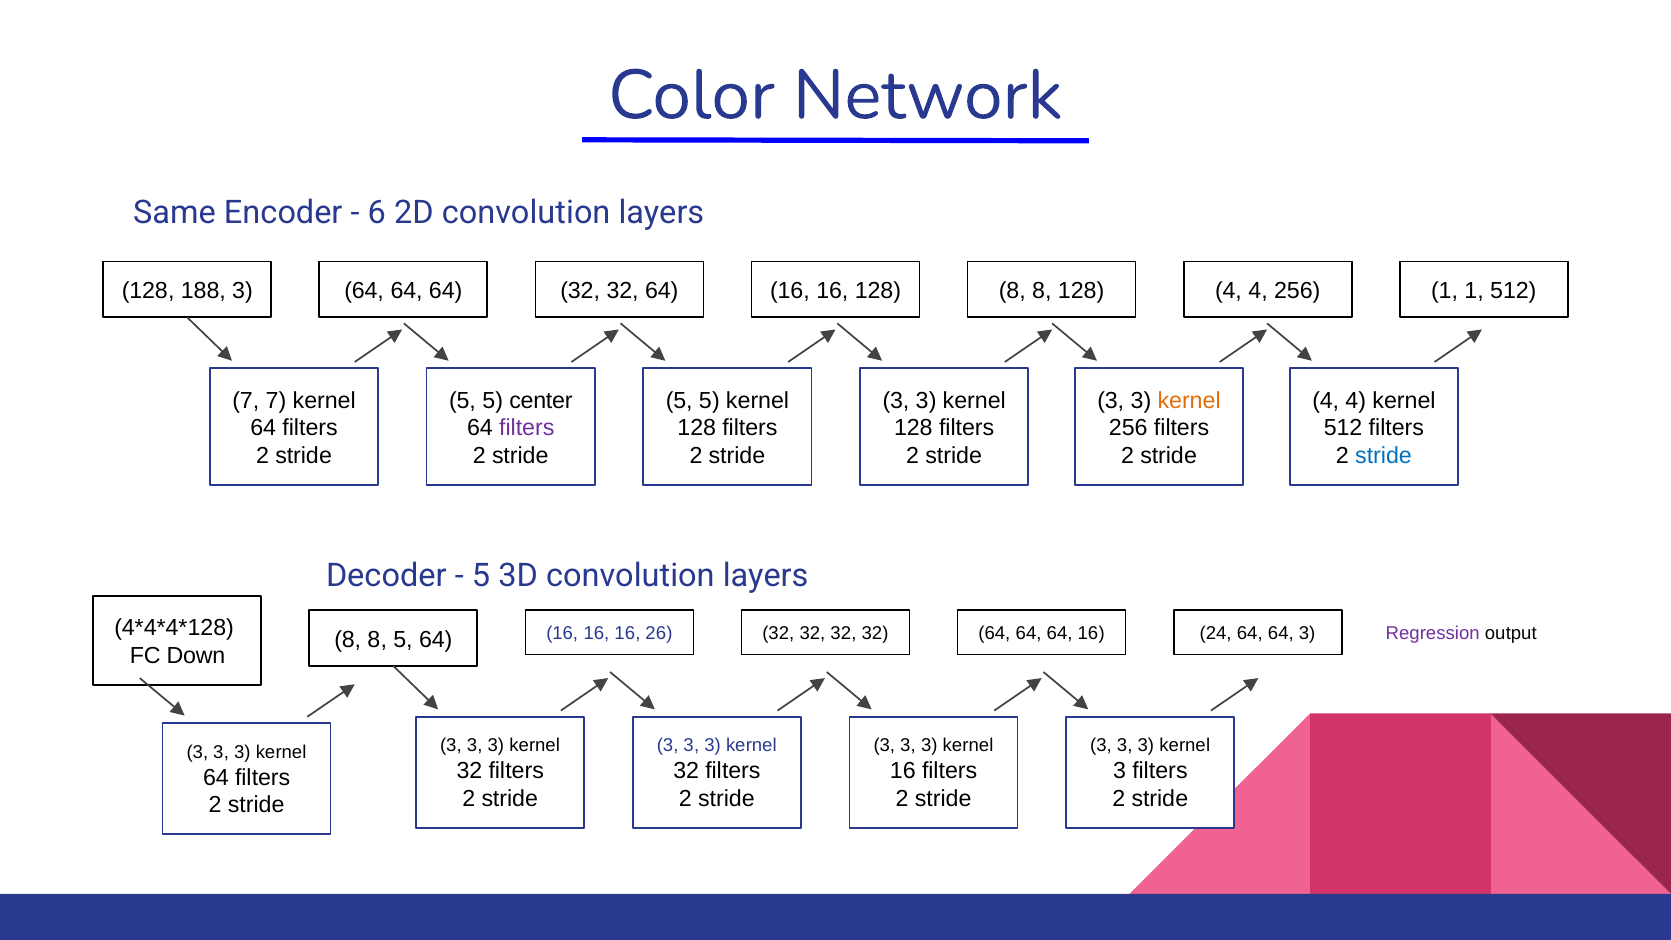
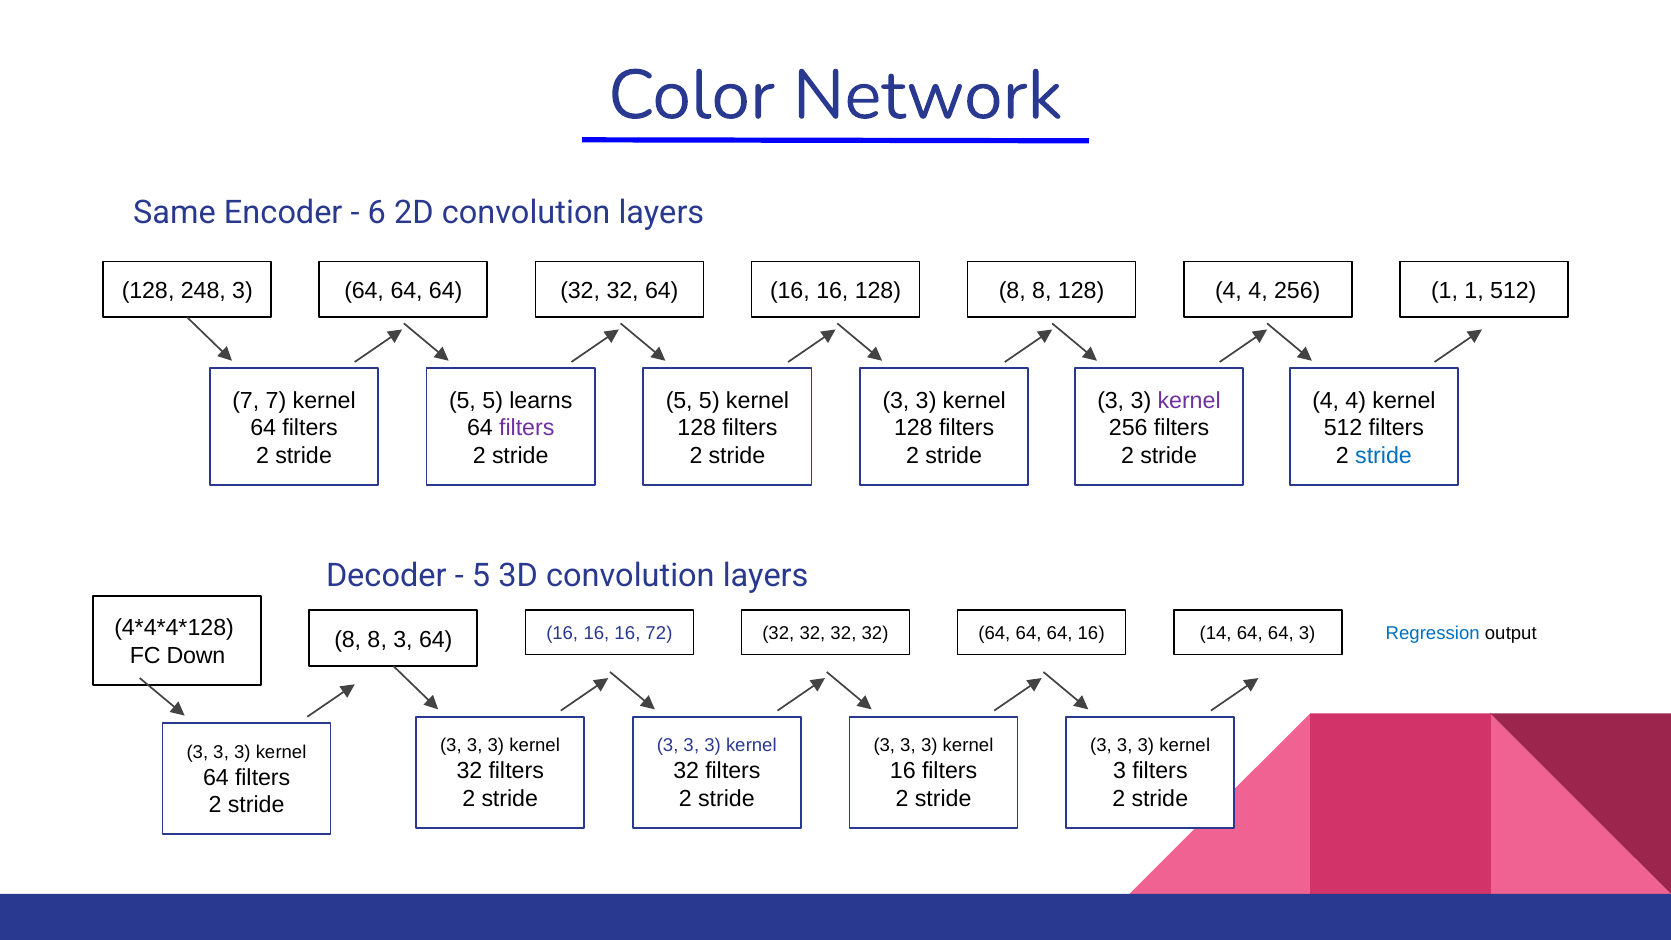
188: 188 -> 248
center: center -> learns
kernel at (1189, 400) colour: orange -> purple
24: 24 -> 14
Regression colour: purple -> blue
8 5: 5 -> 3
26: 26 -> 72
